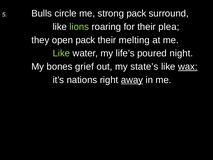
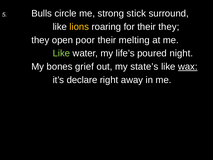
strong pack: pack -> stick
lions colour: light green -> yellow
their plea: plea -> they
open pack: pack -> poor
nations: nations -> declare
away underline: present -> none
